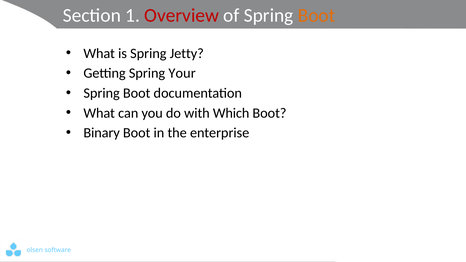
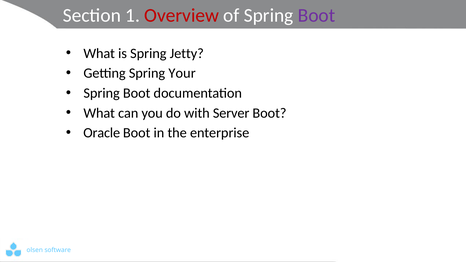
Boot at (317, 16) colour: orange -> purple
Which: Which -> Server
Binary: Binary -> Oracle
